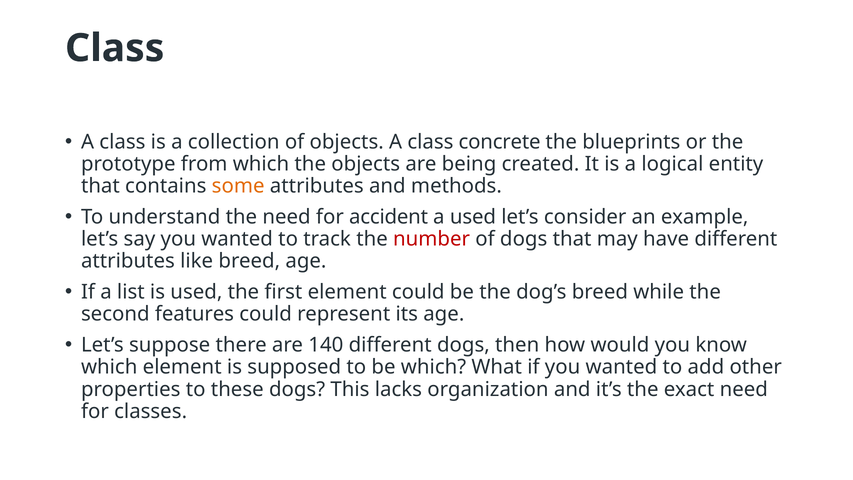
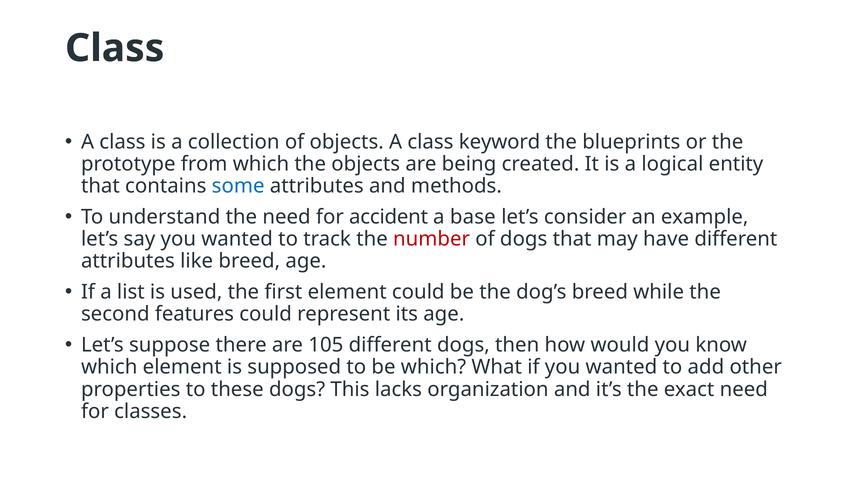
concrete: concrete -> keyword
some colour: orange -> blue
a used: used -> base
140: 140 -> 105
